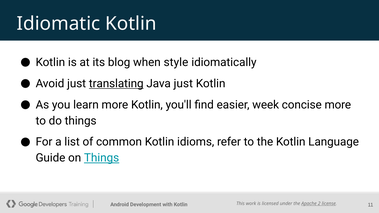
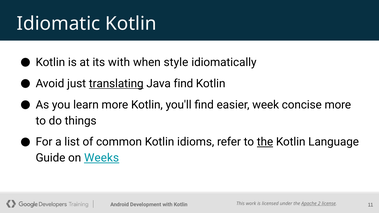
its blog: blog -> with
Java just: just -> find
the at (265, 142) underline: none -> present
on Things: Things -> Weeks
